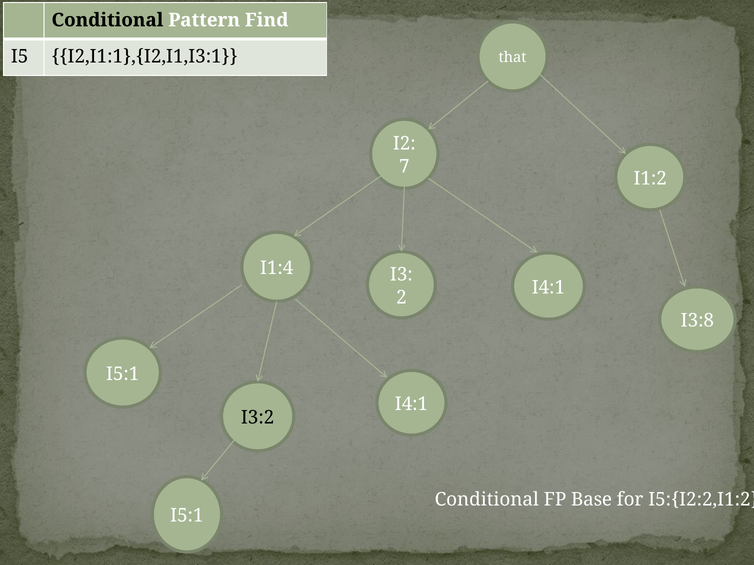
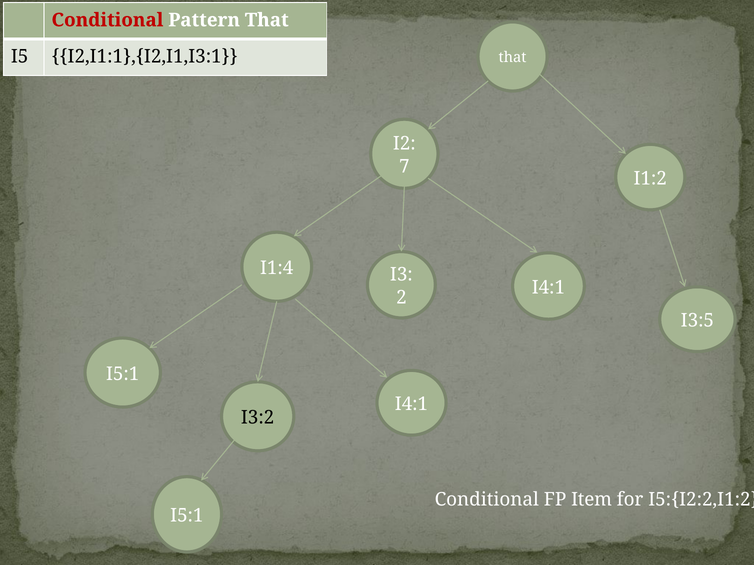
Conditional at (107, 20) colour: black -> red
Pattern Find: Find -> That
I3:8: I3:8 -> I3:5
Base: Base -> Item
